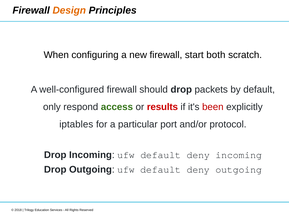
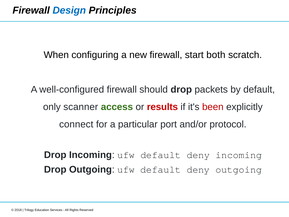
Design colour: orange -> blue
respond: respond -> scanner
iptables: iptables -> connect
